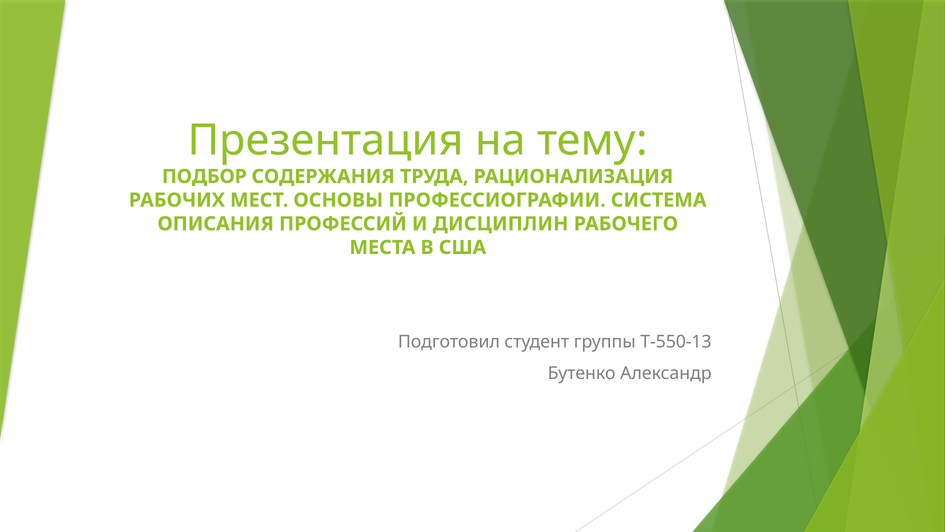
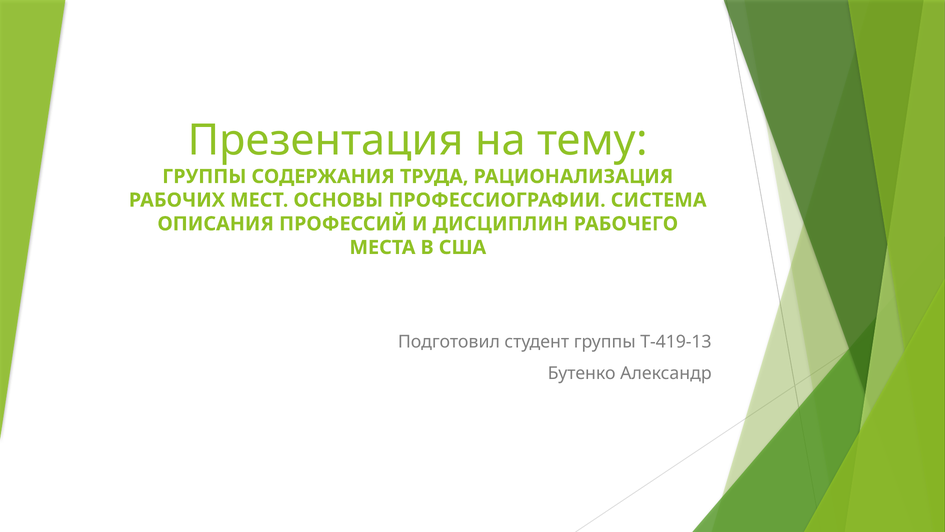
ПОДБОР at (204, 176): ПОДБОР -> ГРУППЫ
Т-550-13: Т-550-13 -> Т-419-13
